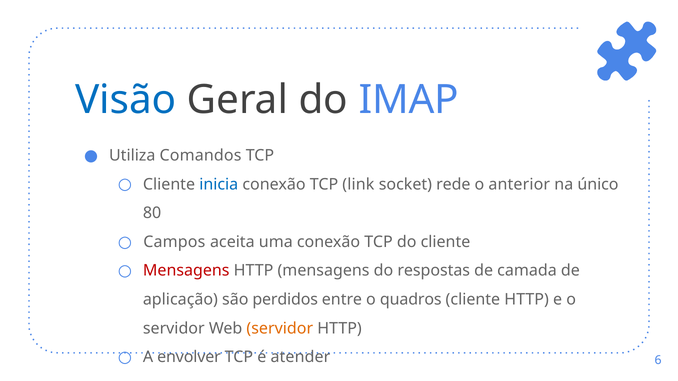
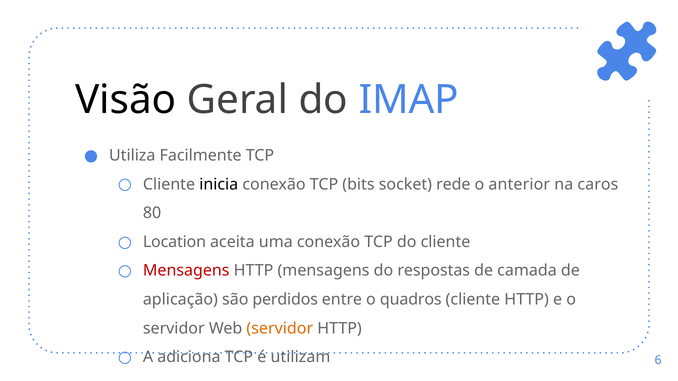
Visão colour: blue -> black
Comandos: Comandos -> Facilmente
inicia colour: blue -> black
link: link -> bits
único: único -> caros
Campos: Campos -> Location
envolver: envolver -> adiciona
atender: atender -> utilizam
